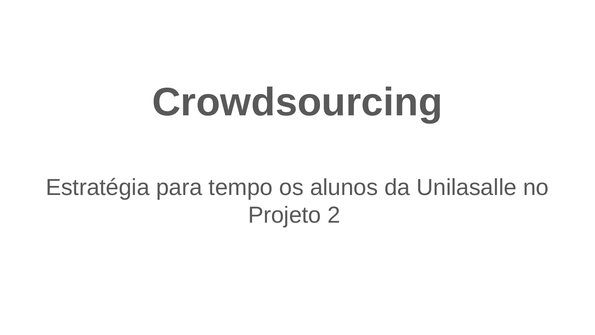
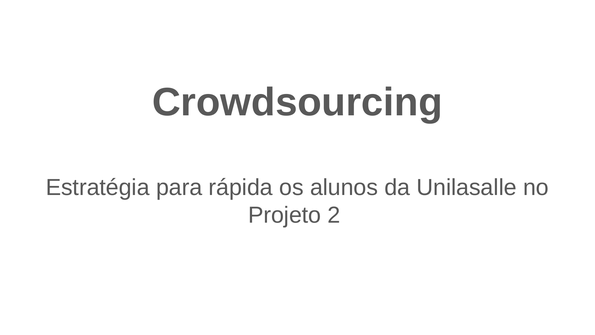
tempo: tempo -> rápida
